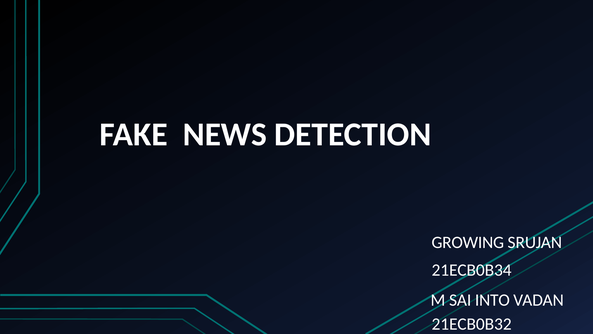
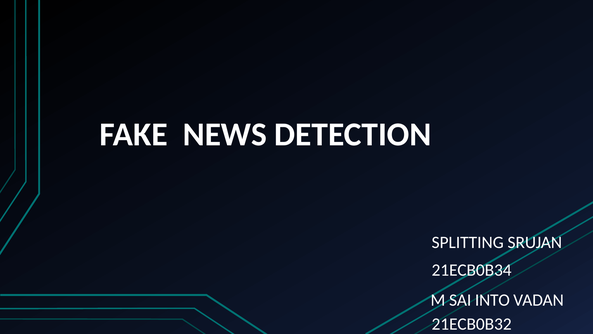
GROWING: GROWING -> SPLITTING
